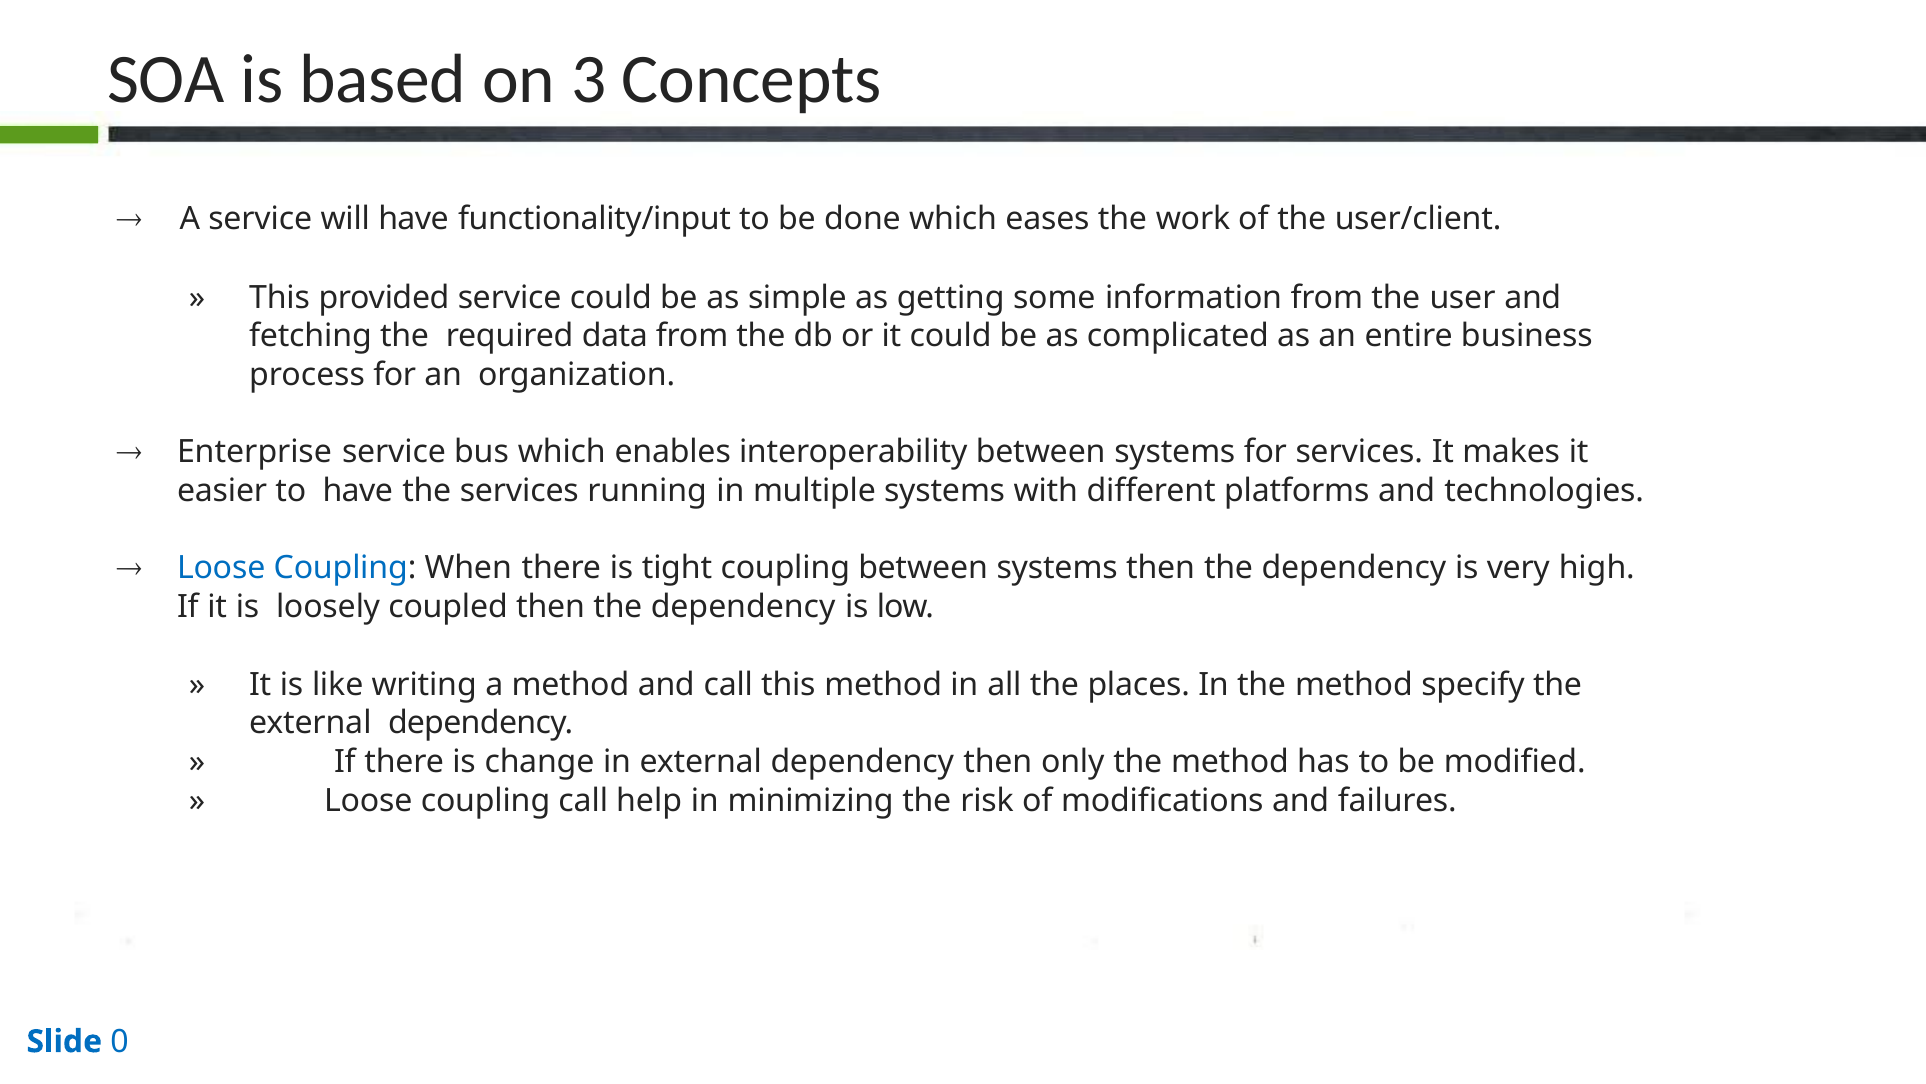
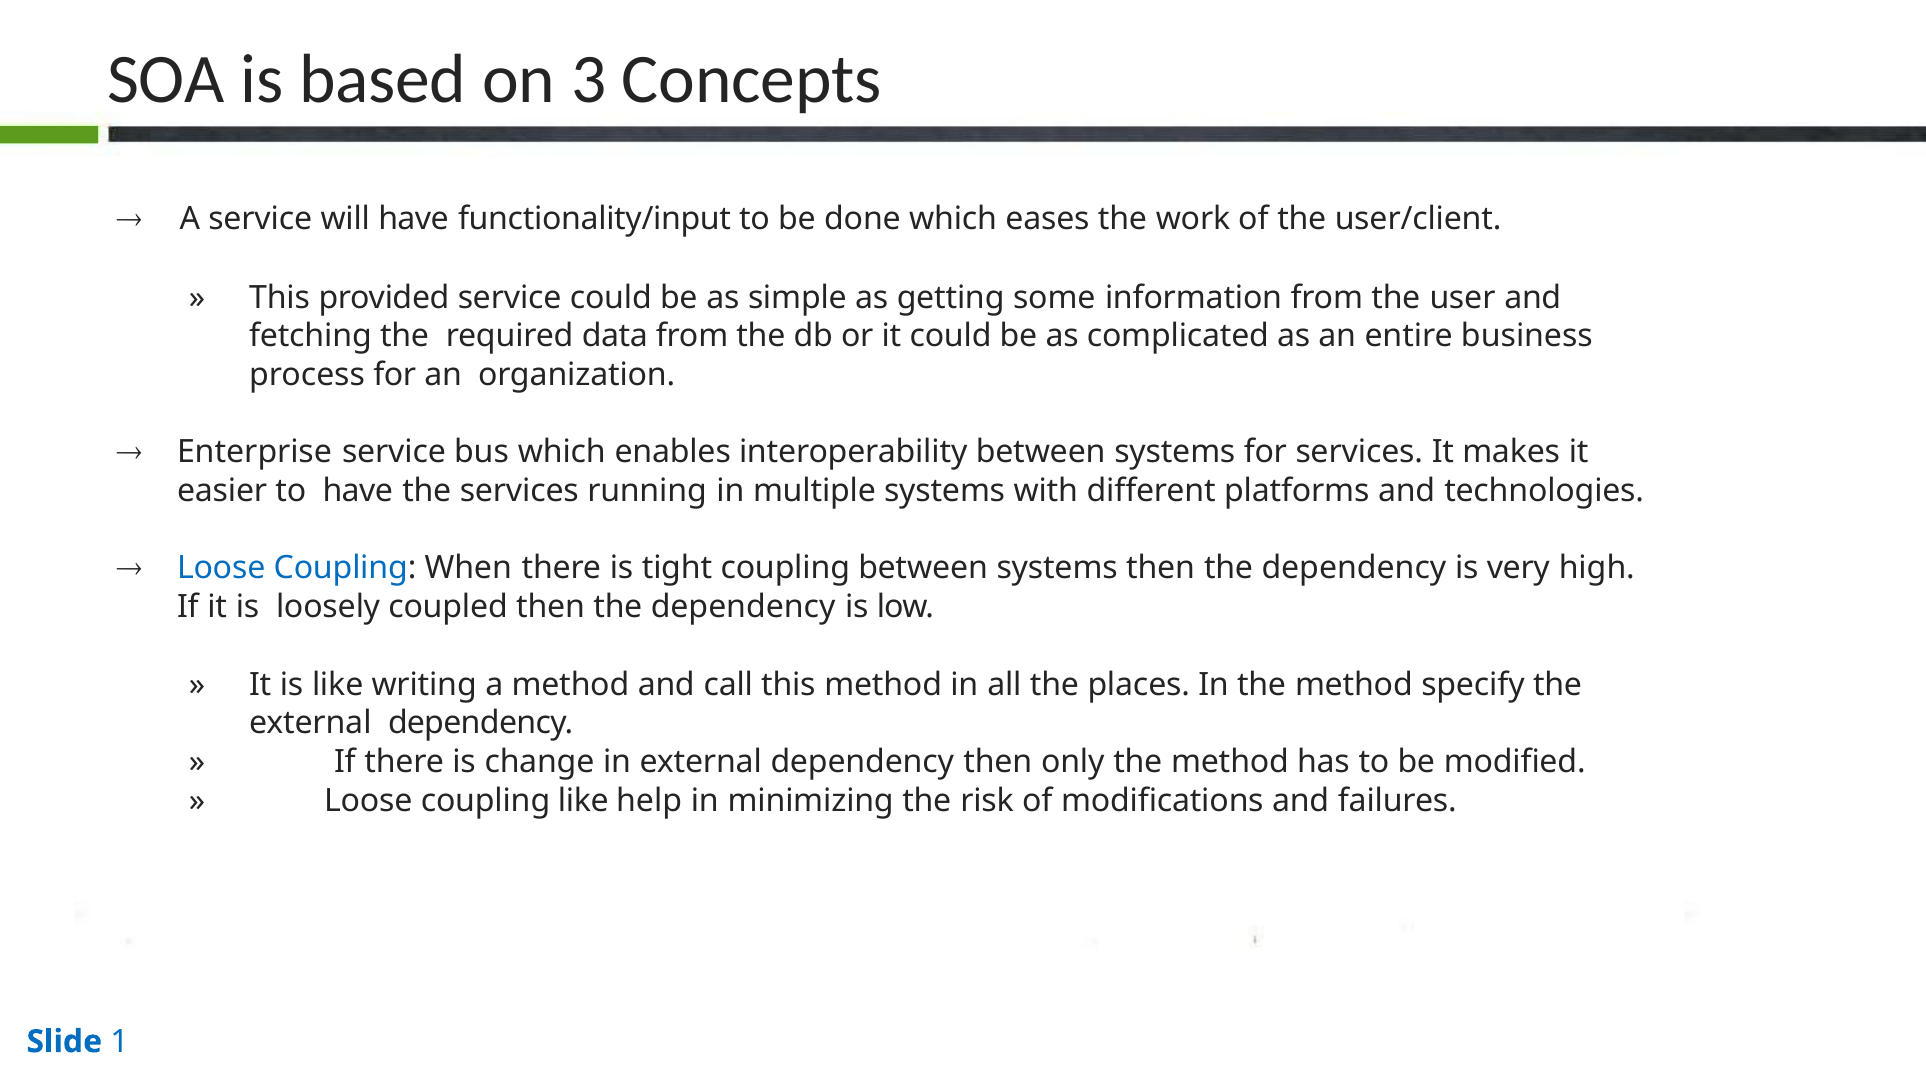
coupling call: call -> like
0: 0 -> 1
